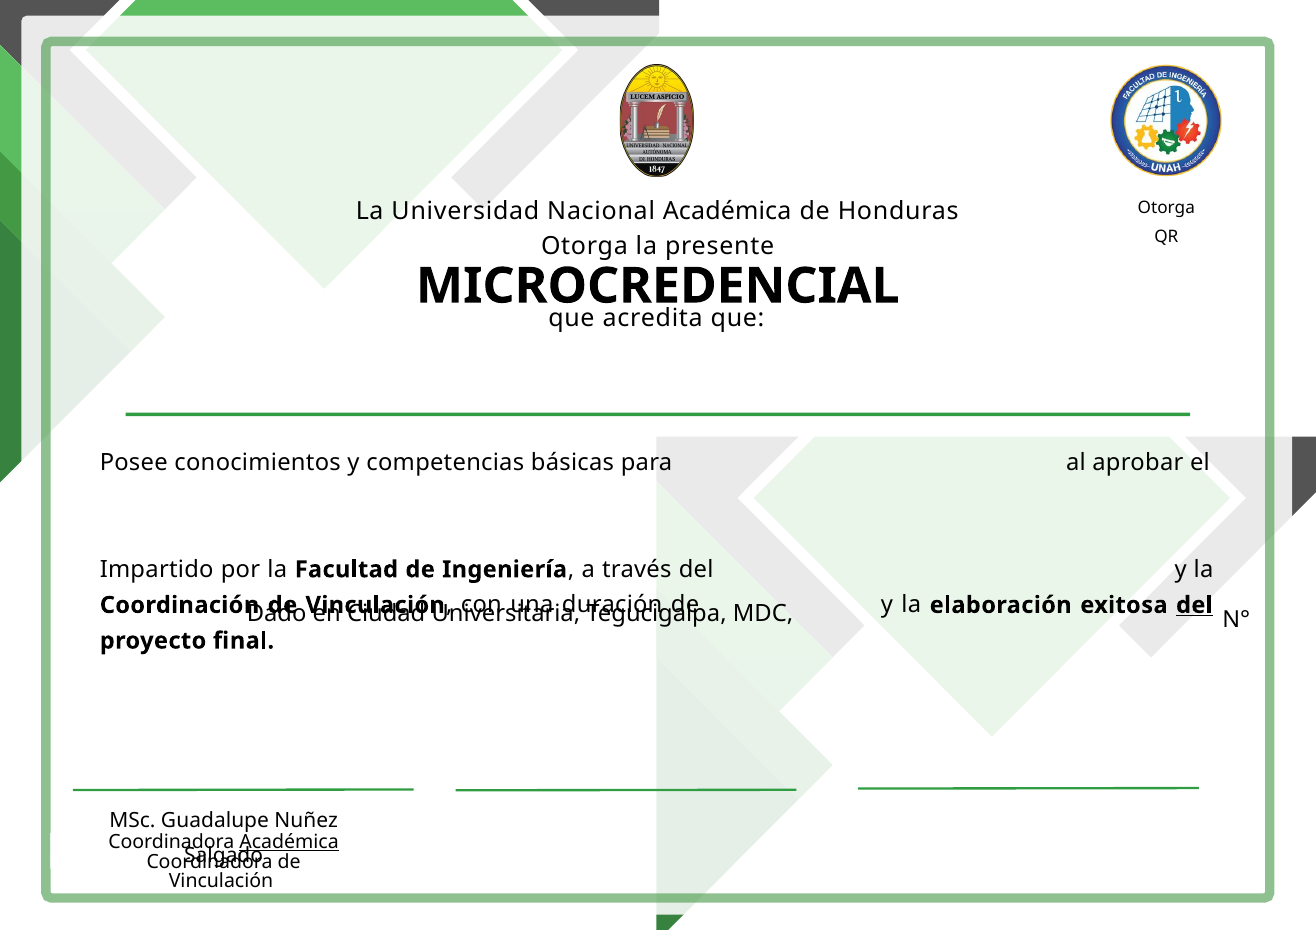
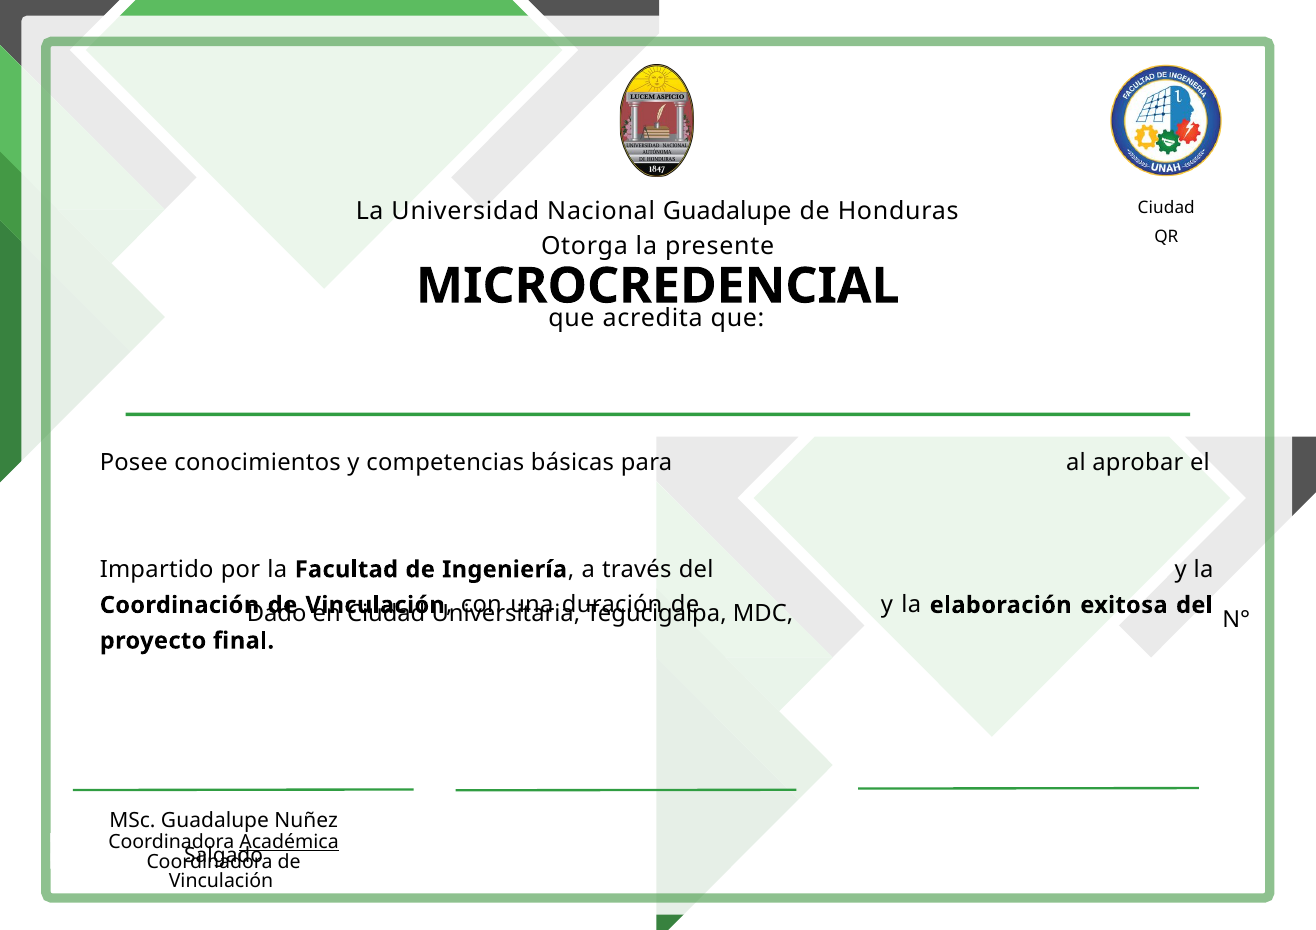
Otorga at (1166, 208): Otorga -> Ciudad
Nacional Académica: Académica -> Guadalupe
del at (1194, 605) underline: present -> none
